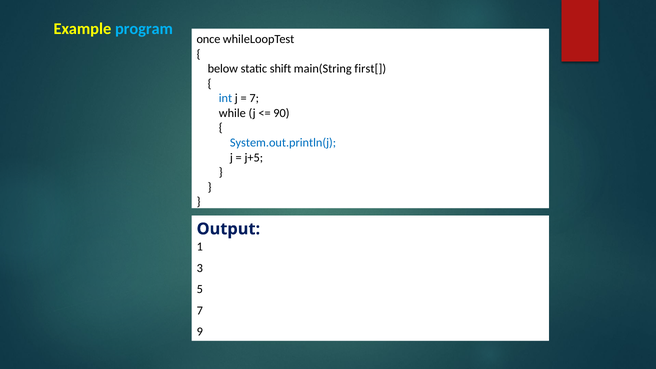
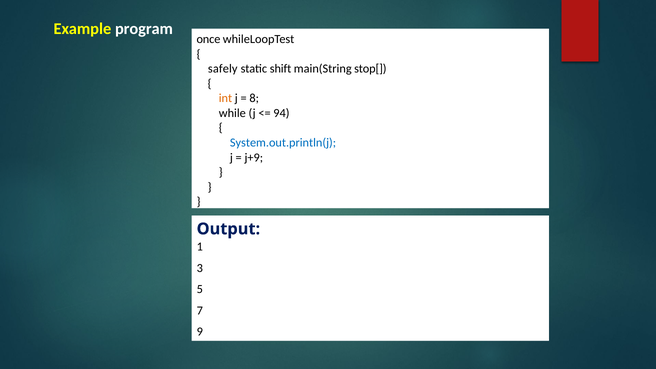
program colour: light blue -> white
below: below -> safely
first[: first[ -> stop[
int colour: blue -> orange
7 at (254, 98): 7 -> 8
90: 90 -> 94
j+5: j+5 -> j+9
